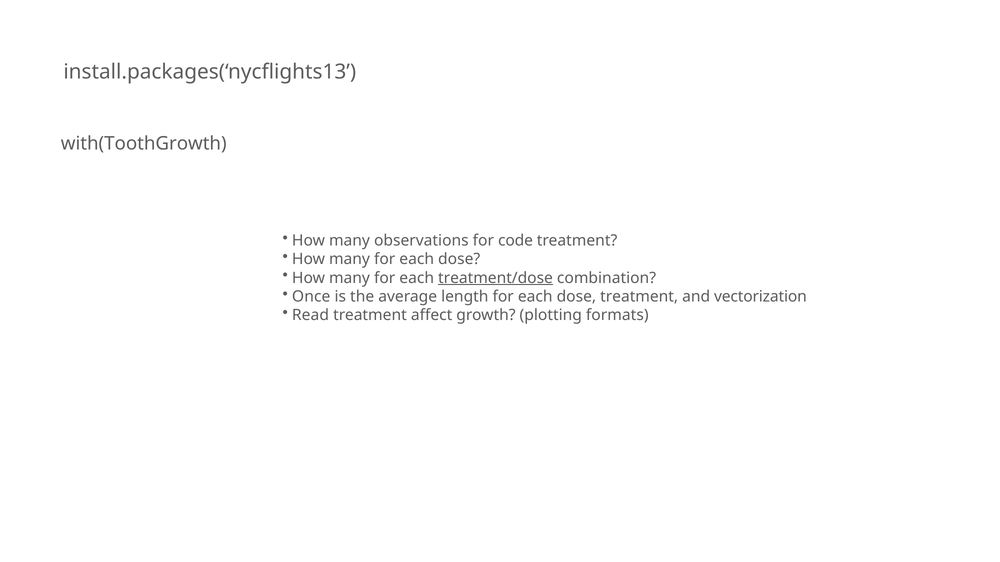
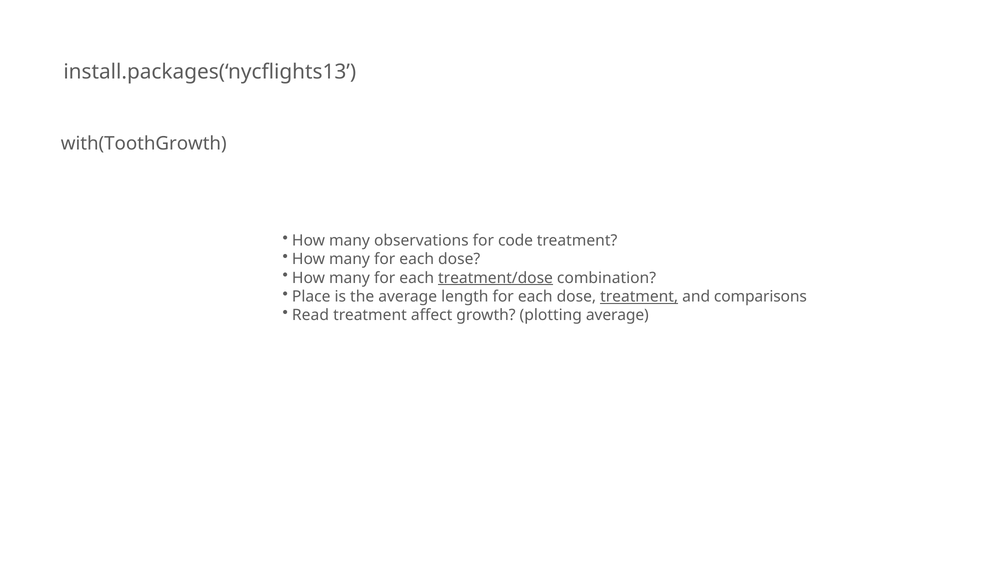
Once: Once -> Place
treatment at (639, 297) underline: none -> present
vectorization: vectorization -> comparisons
plotting formats: formats -> average
